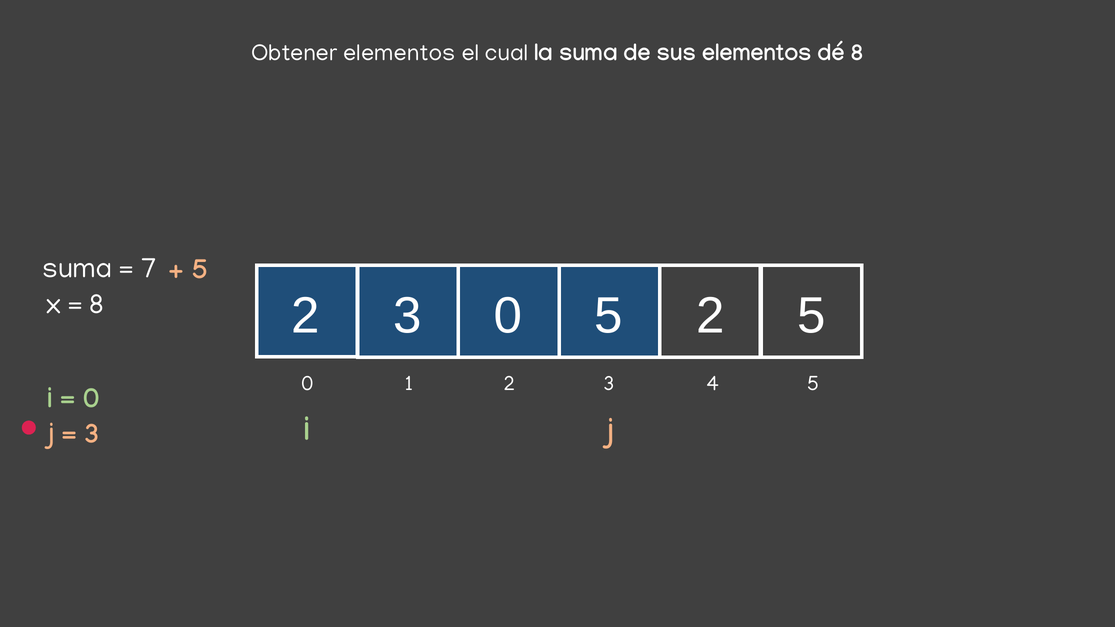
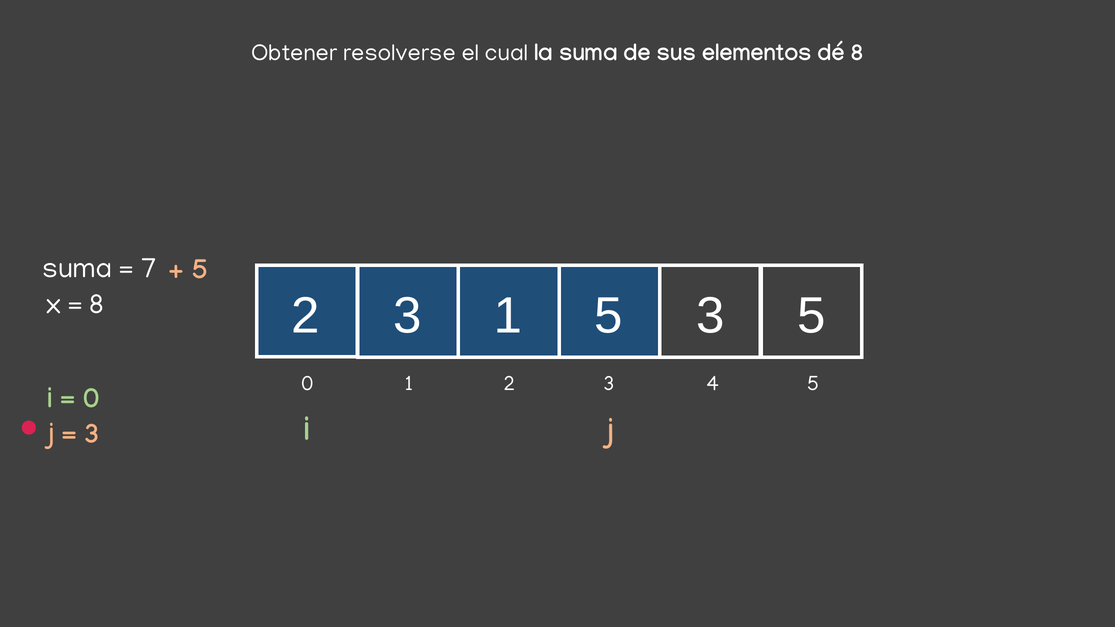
Obtener elementos: elementos -> resolverse
2 0: 0 -> 1
2 at (711, 316): 2 -> 3
